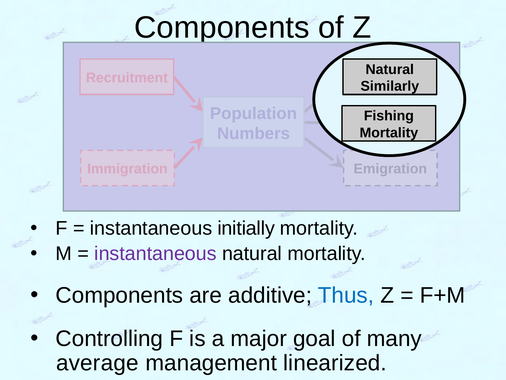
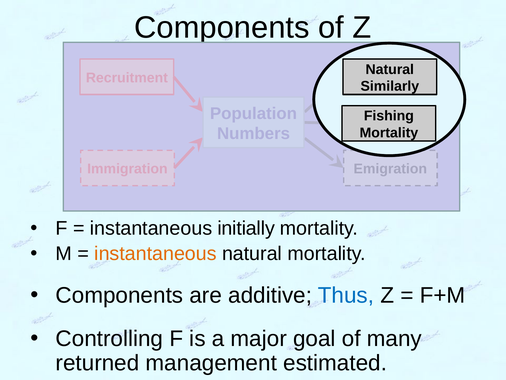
instantaneous at (155, 253) colour: purple -> orange
average: average -> returned
linearized: linearized -> estimated
